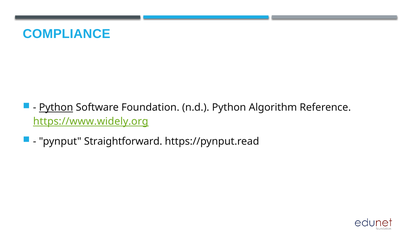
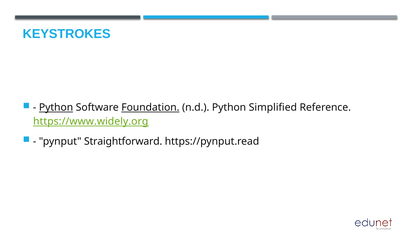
COMPLIANCE: COMPLIANCE -> KEYSTROKES
Foundation underline: none -> present
Algorithm: Algorithm -> Simplified
